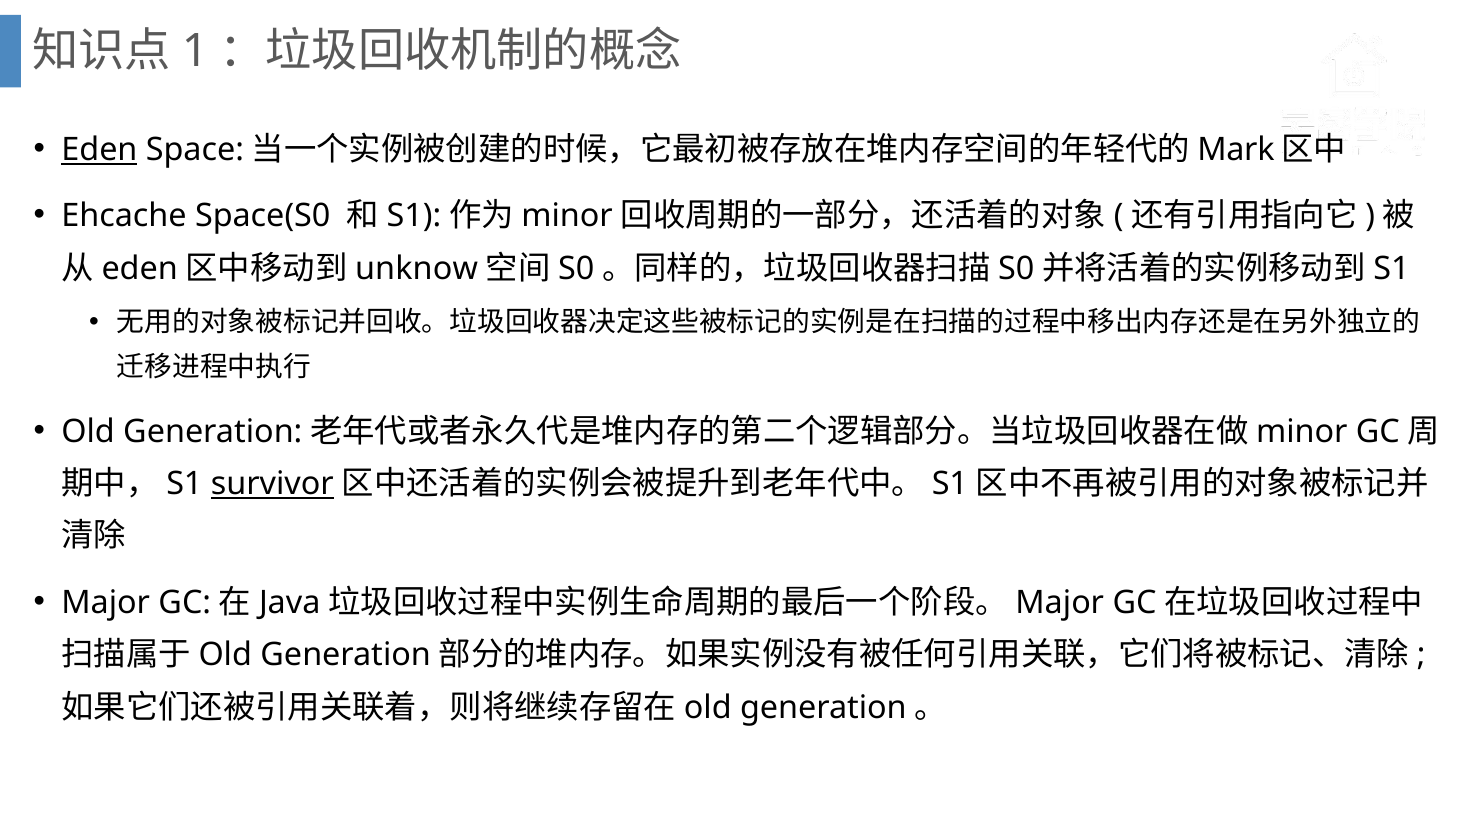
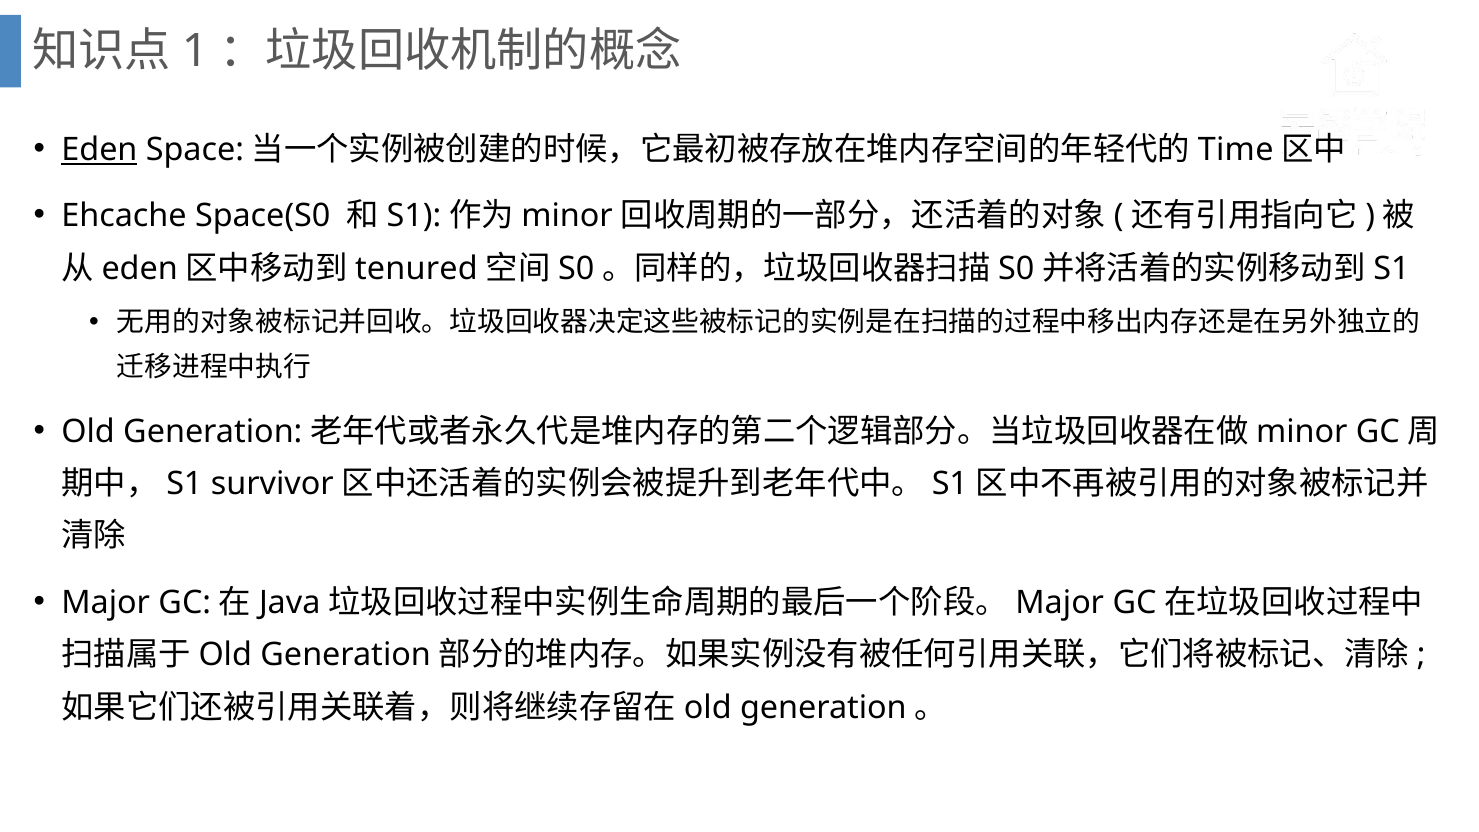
Mark: Mark -> Time
unknow: unknow -> tenured
survivor underline: present -> none
